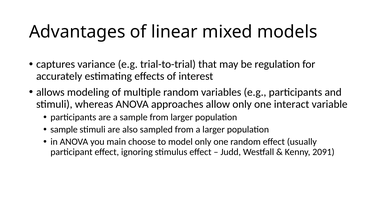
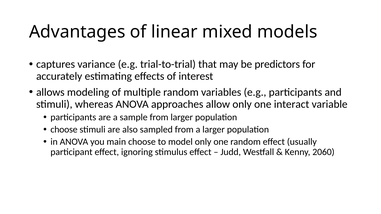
regulation: regulation -> predictors
sample at (64, 130): sample -> choose
2091: 2091 -> 2060
